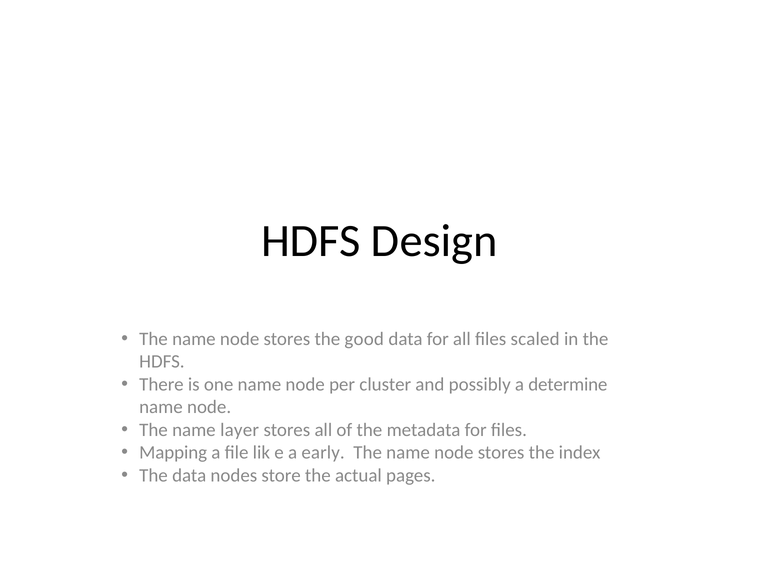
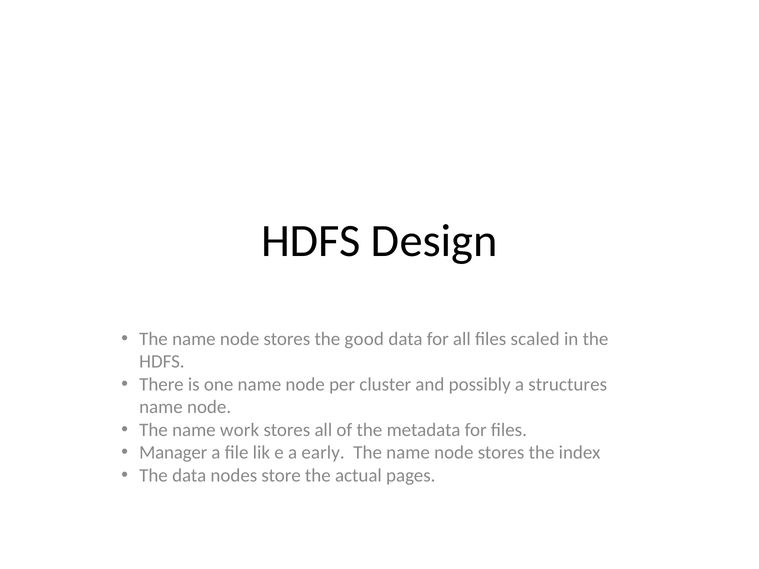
determine: determine -> structures
layer: layer -> work
Mapping: Mapping -> Manager
